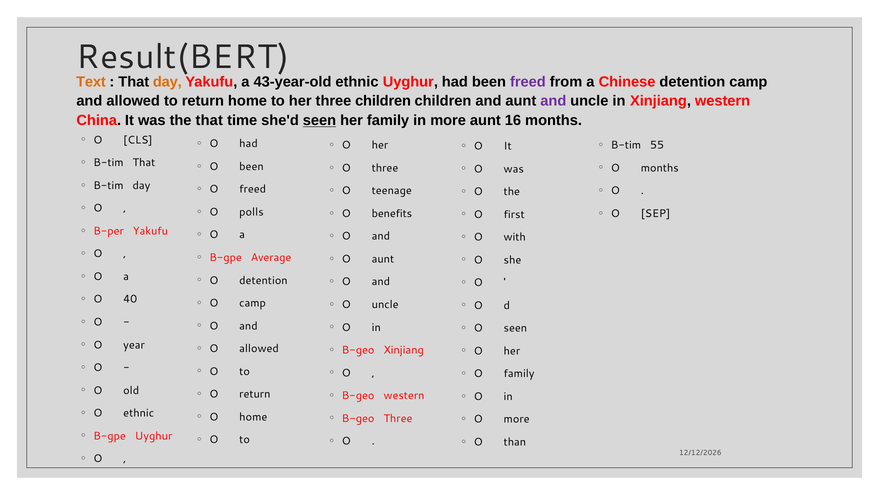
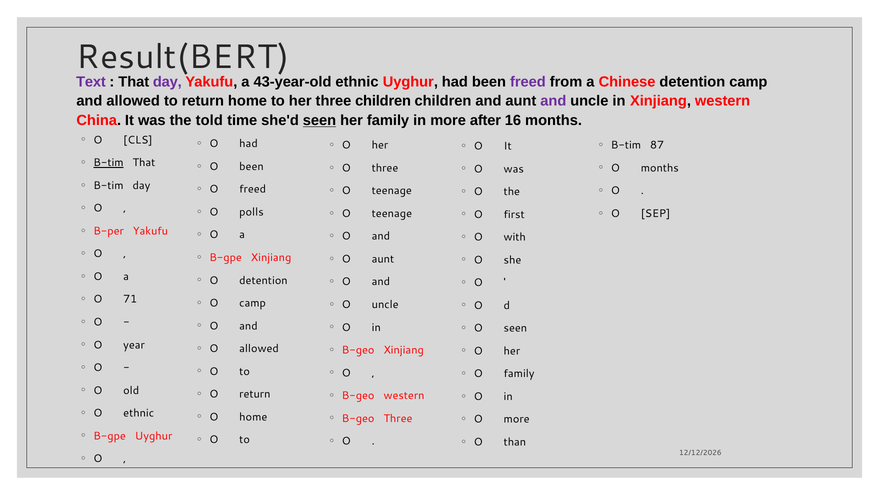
Text colour: orange -> purple
day at (167, 82) colour: orange -> purple
the that: that -> told
more aunt: aunt -> after
55: 55 -> 87
B-tim at (108, 163) underline: none -> present
benefits at (392, 213): benefits -> teenage
B-gpe Average: Average -> Xinjiang
40: 40 -> 71
